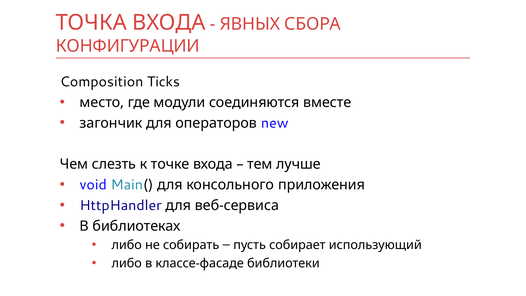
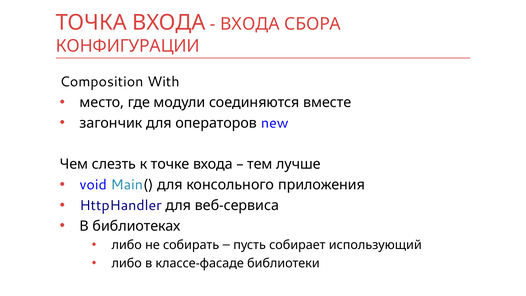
ЯВНЫХ at (250, 24): ЯВНЫХ -> ВХОДА
Ticks: Ticks -> With
